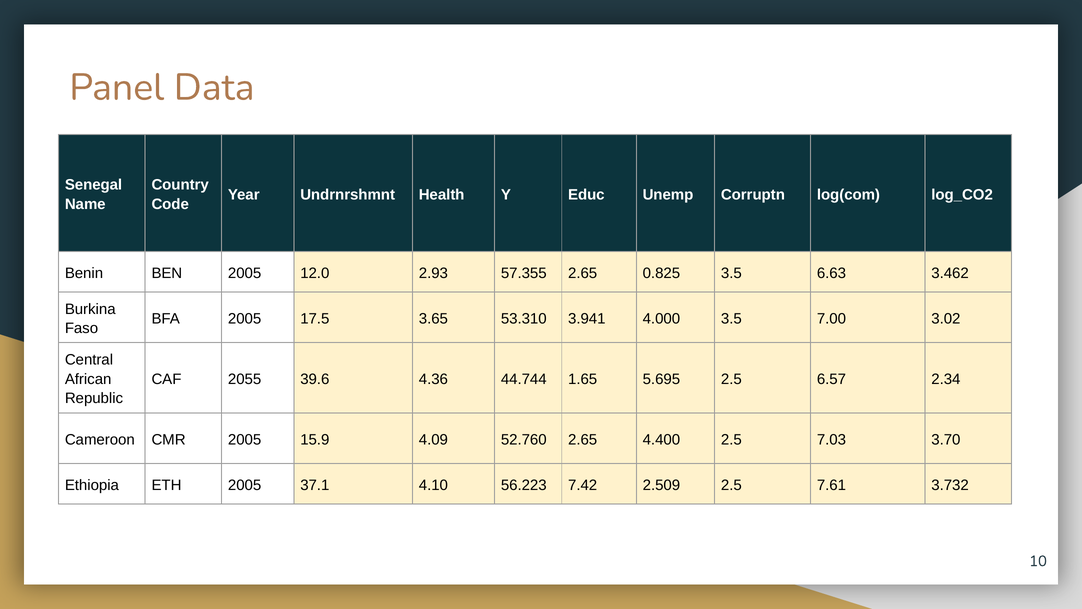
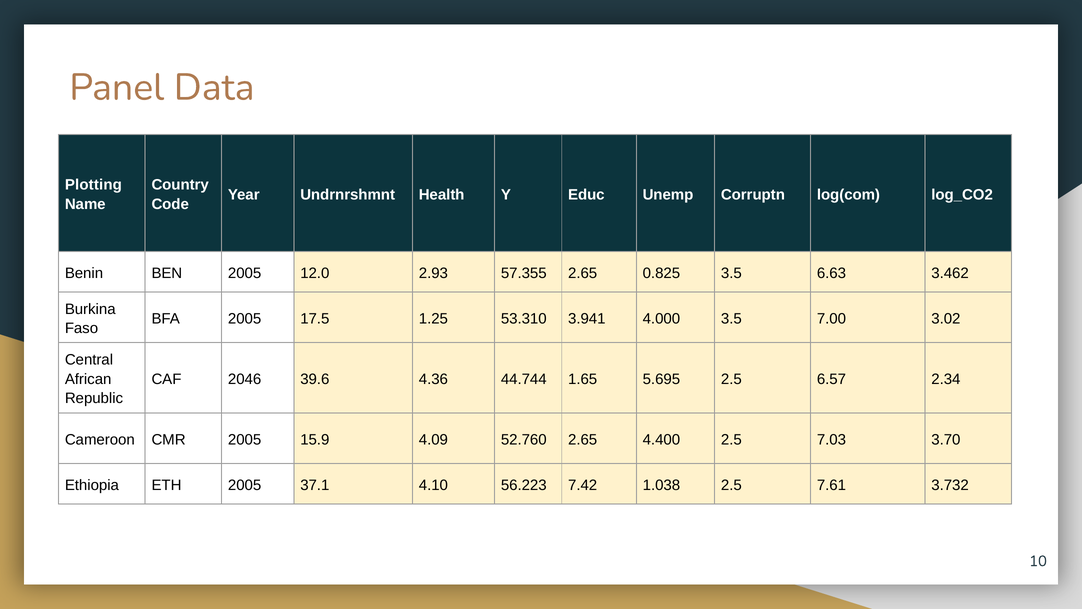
Senegal: Senegal -> Plotting
3.65: 3.65 -> 1.25
2055: 2055 -> 2046
2.509: 2.509 -> 1.038
